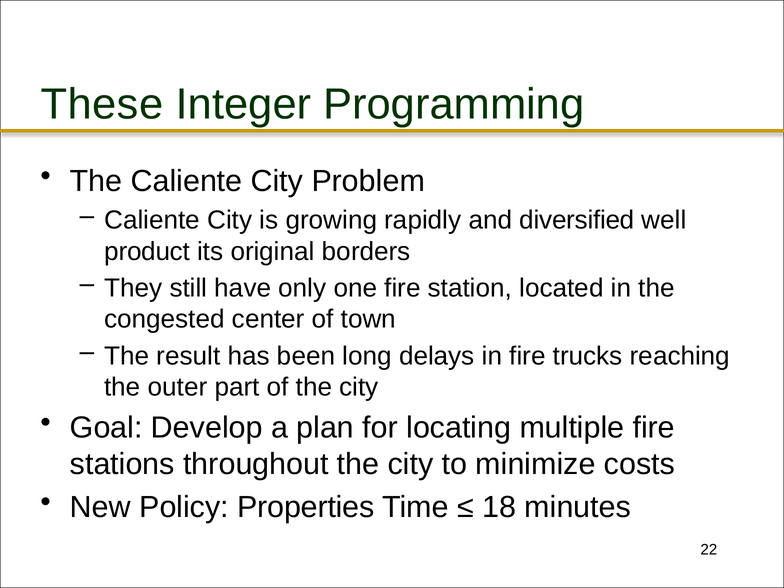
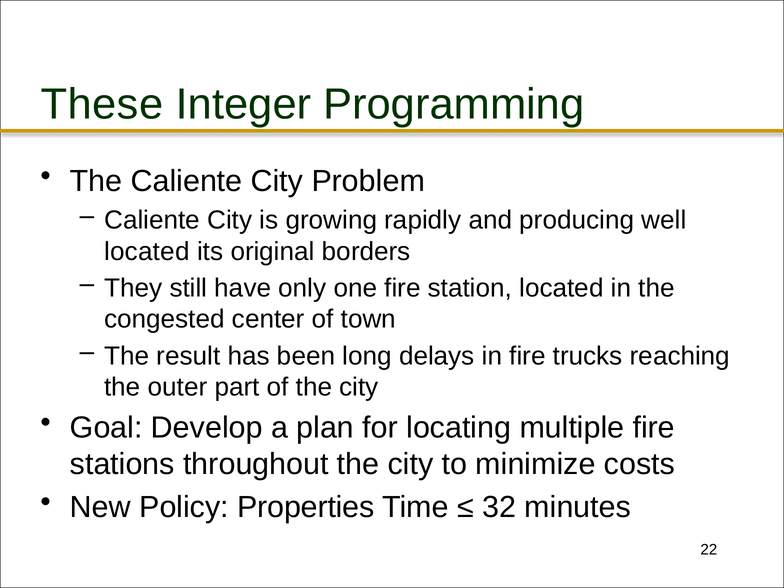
diversified: diversified -> producing
product at (147, 251): product -> located
18: 18 -> 32
